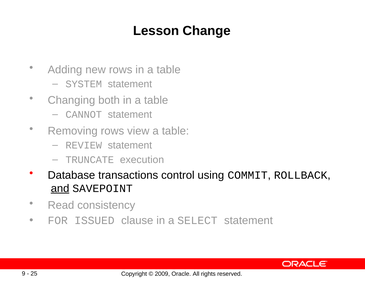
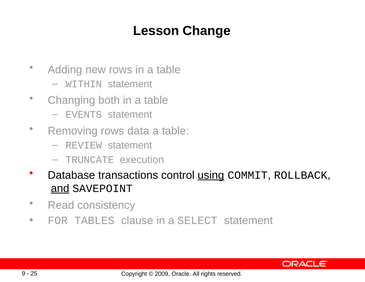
SYSTEM: SYSTEM -> WITHIN
CANNOT: CANNOT -> EVENTS
view: view -> data
using underline: none -> present
ISSUED: ISSUED -> TABLES
